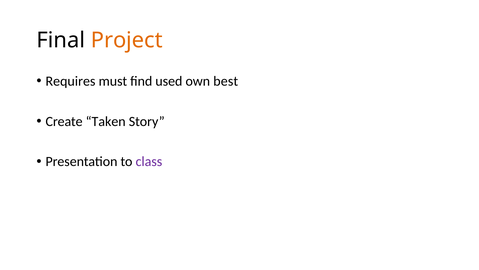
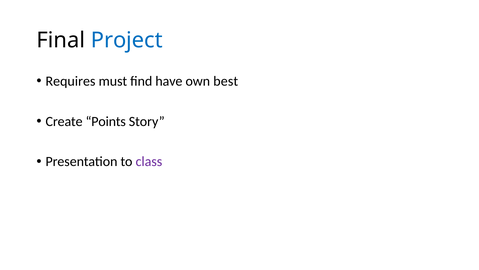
Project colour: orange -> blue
used: used -> have
Taken: Taken -> Points
